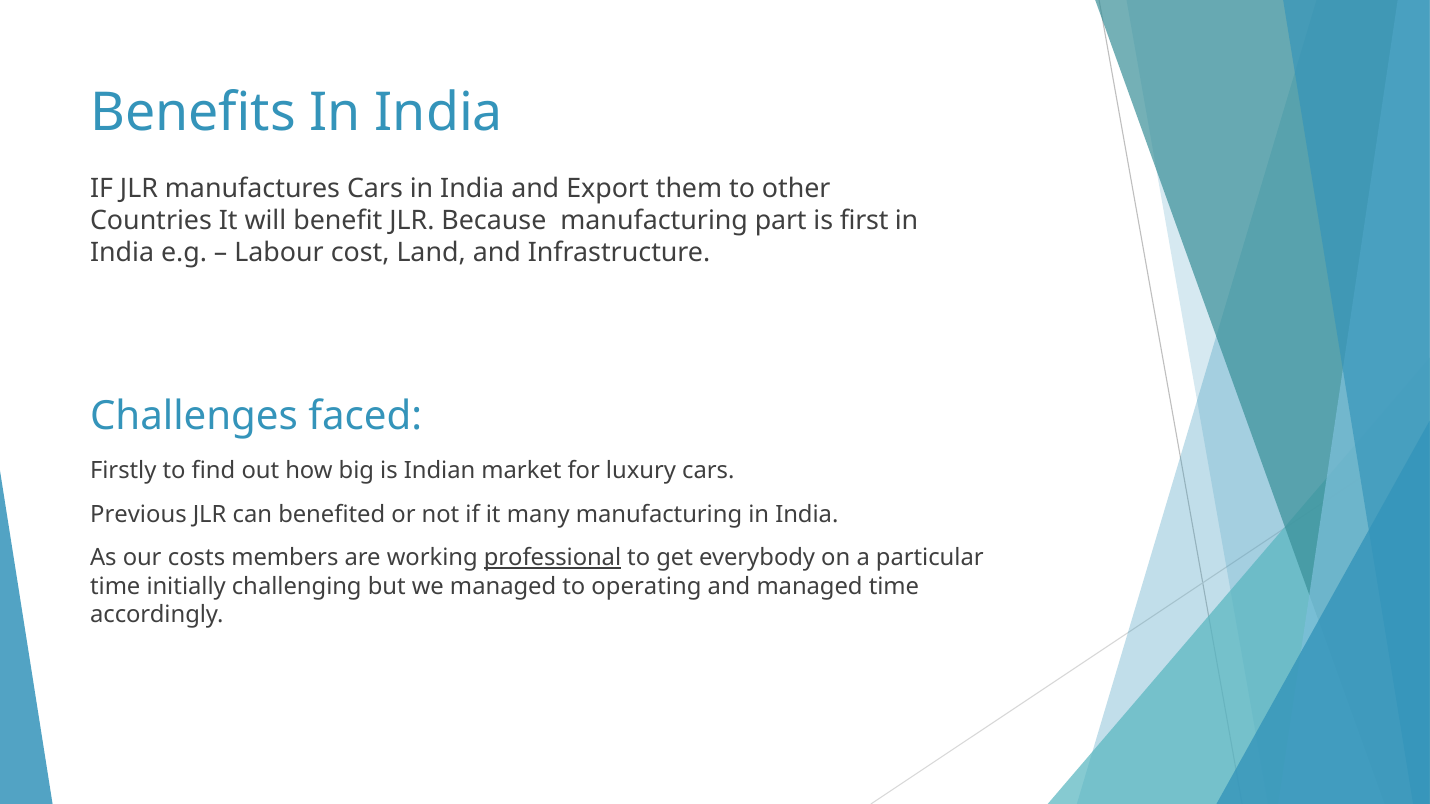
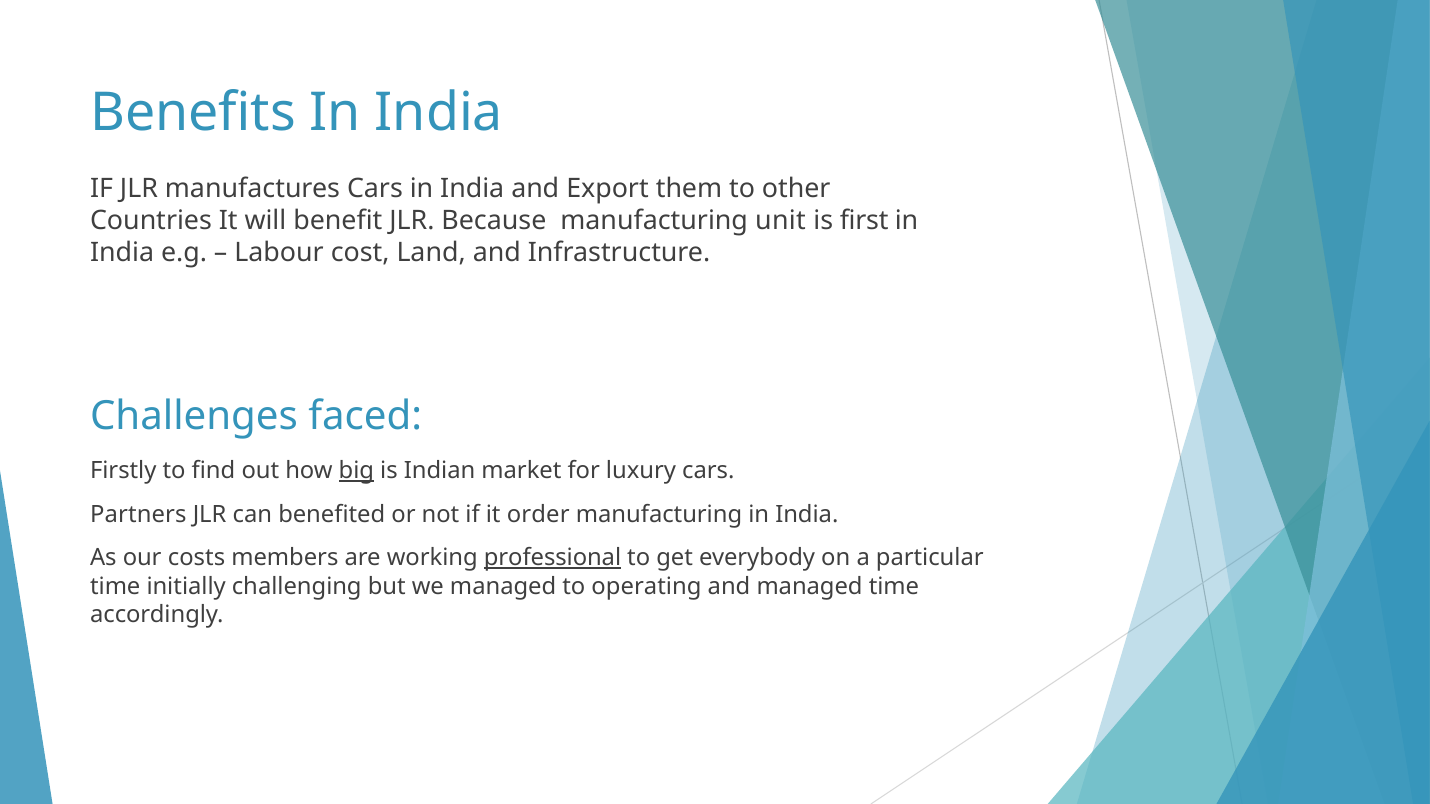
part: part -> unit
big underline: none -> present
Previous: Previous -> Partners
many: many -> order
